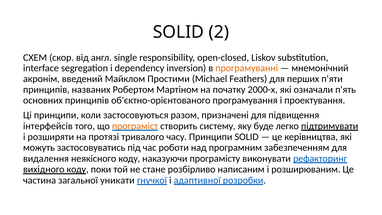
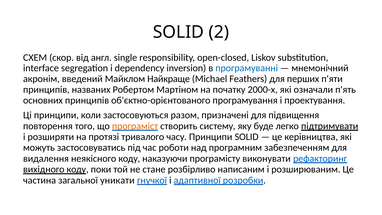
програмуванні colour: orange -> blue
Простими: Простими -> Найкраще
інтерфейсів: інтерфейсів -> повторення
